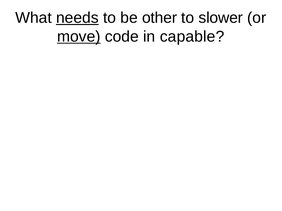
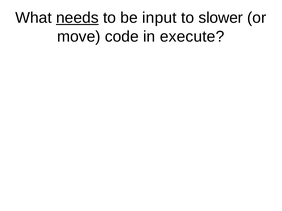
other: other -> input
move underline: present -> none
capable: capable -> execute
